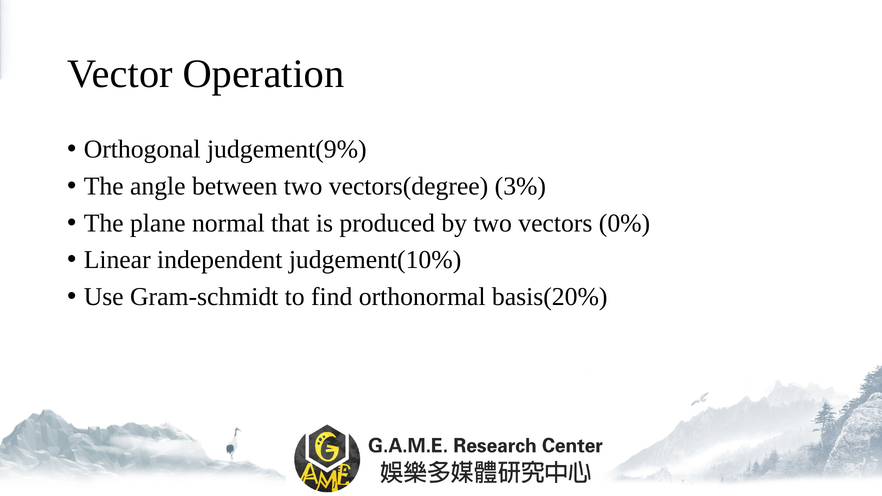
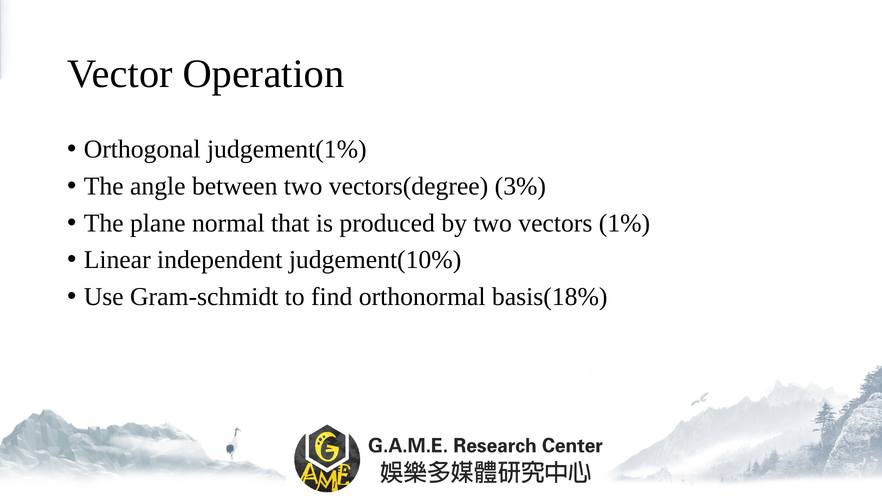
judgement(9%: judgement(9% -> judgement(1%
0%: 0% -> 1%
basis(20%: basis(20% -> basis(18%
